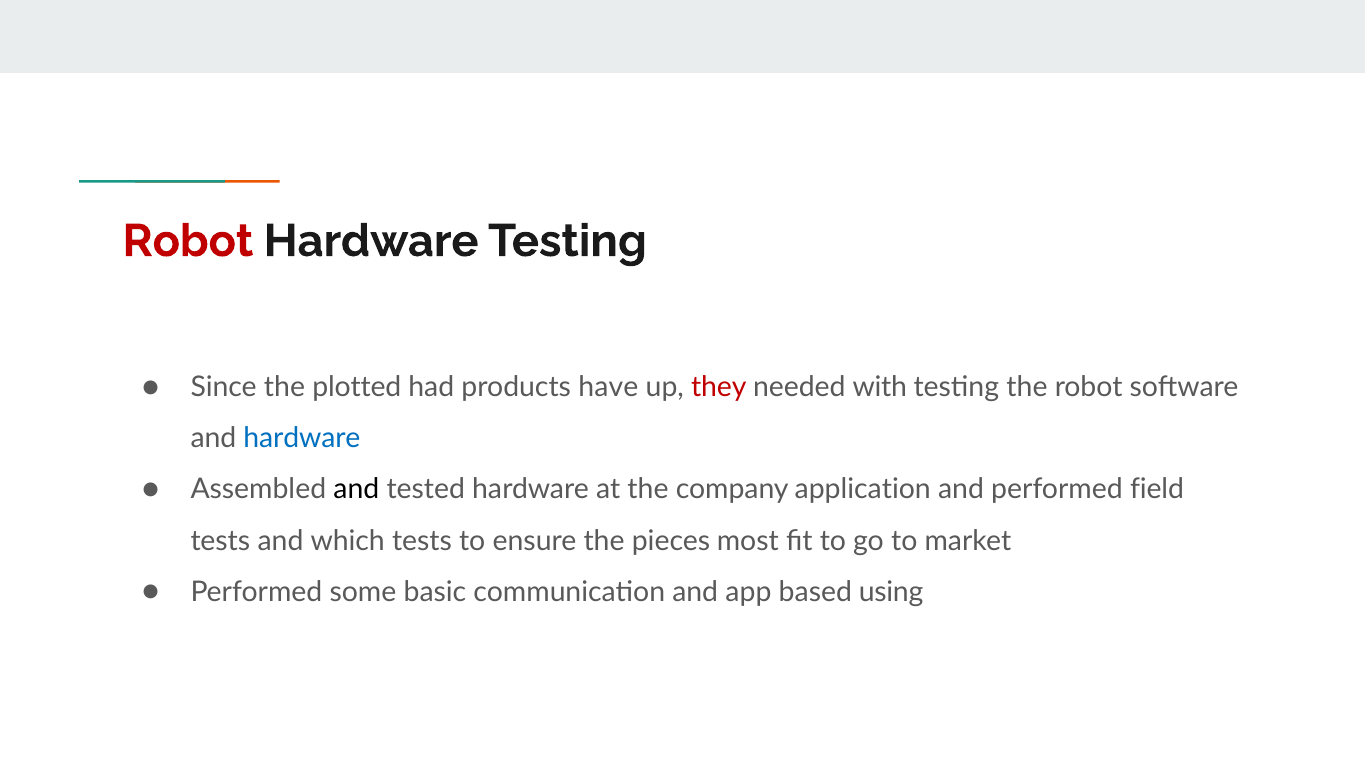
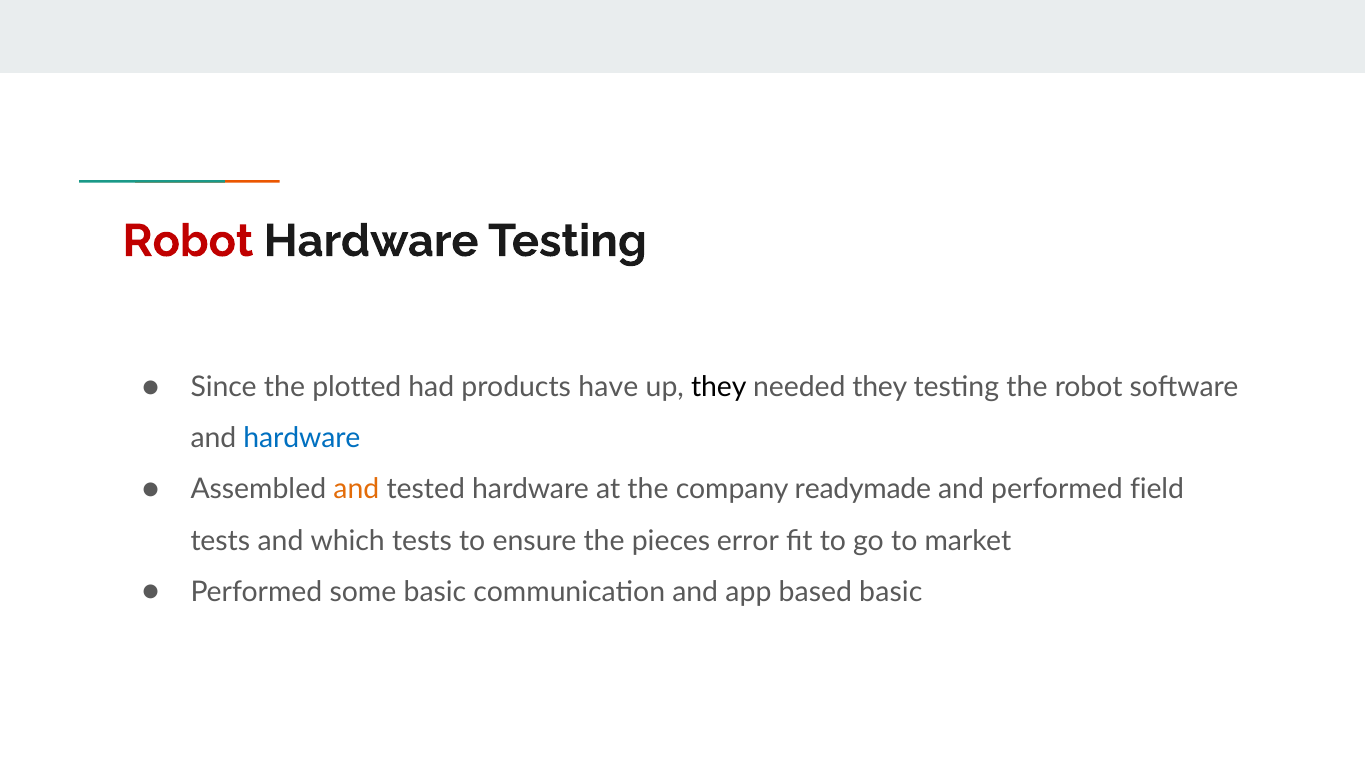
they at (719, 387) colour: red -> black
needed with: with -> they
and at (356, 489) colour: black -> orange
application: application -> readymade
most: most -> error
based using: using -> basic
